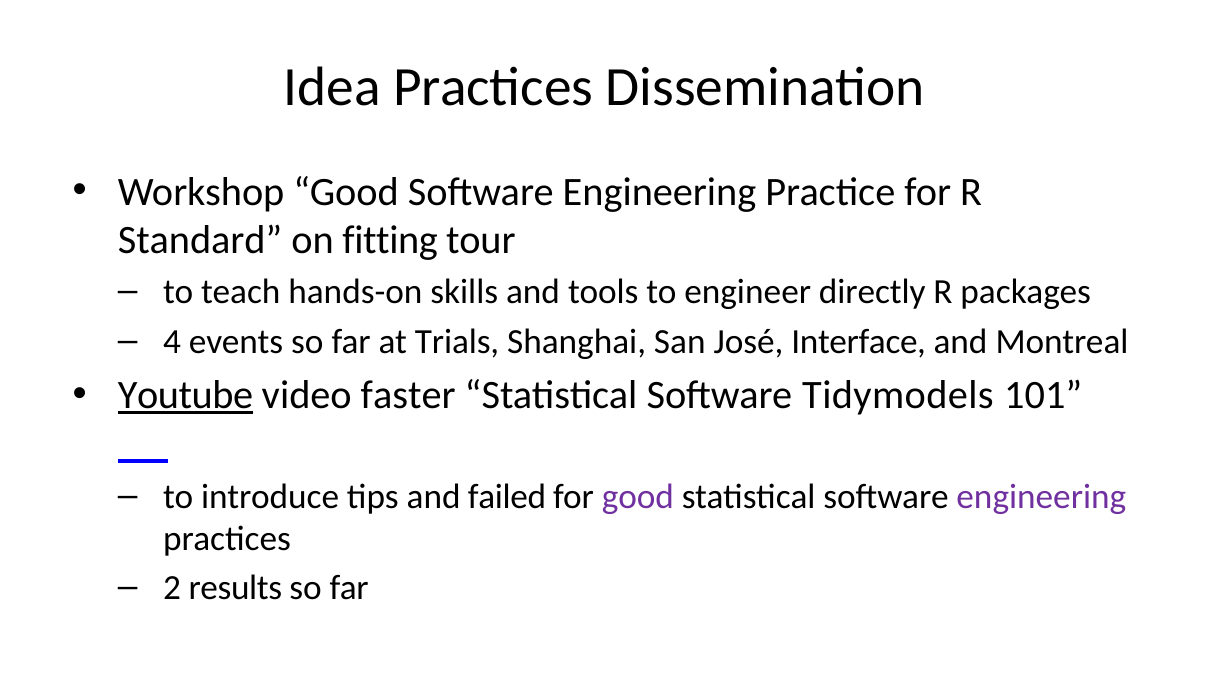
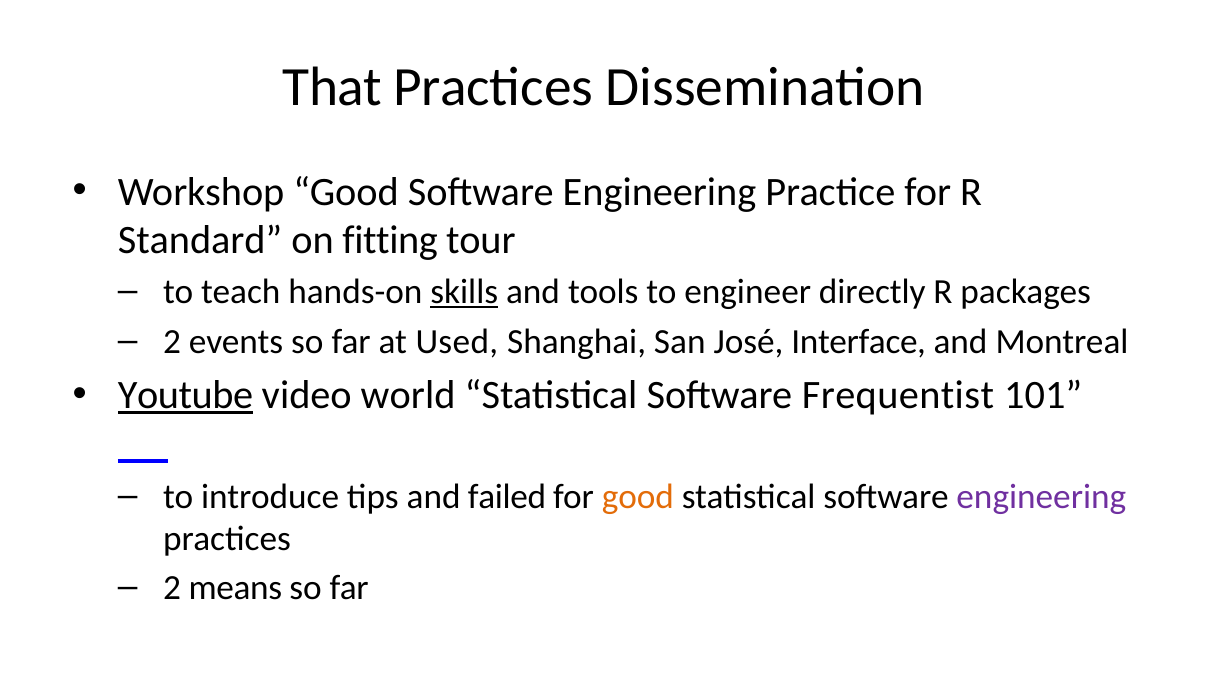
Idea: Idea -> That
skills underline: none -> present
4 at (172, 341): 4 -> 2
Trials: Trials -> Used
faster: faster -> world
Tidymodels: Tidymodels -> Frequentist
good at (638, 496) colour: purple -> orange
results: results -> means
